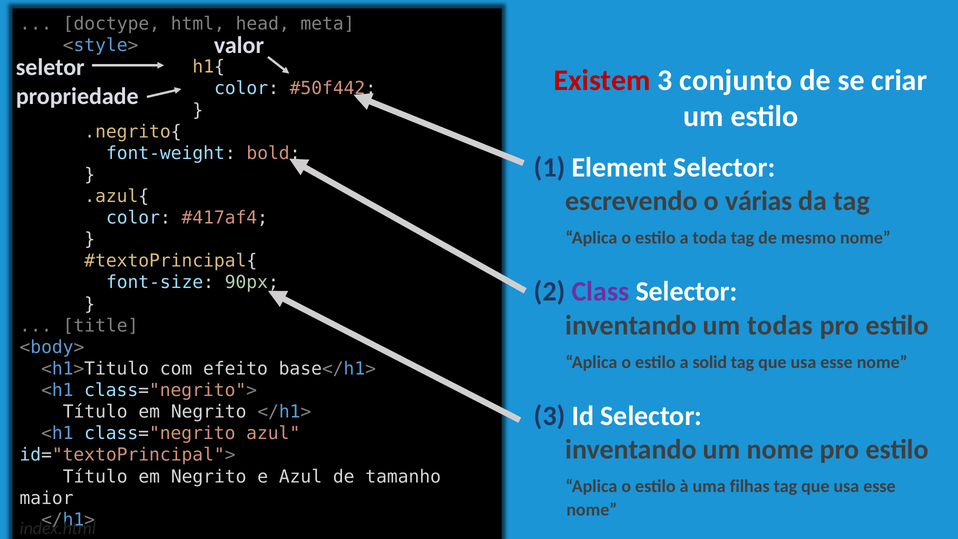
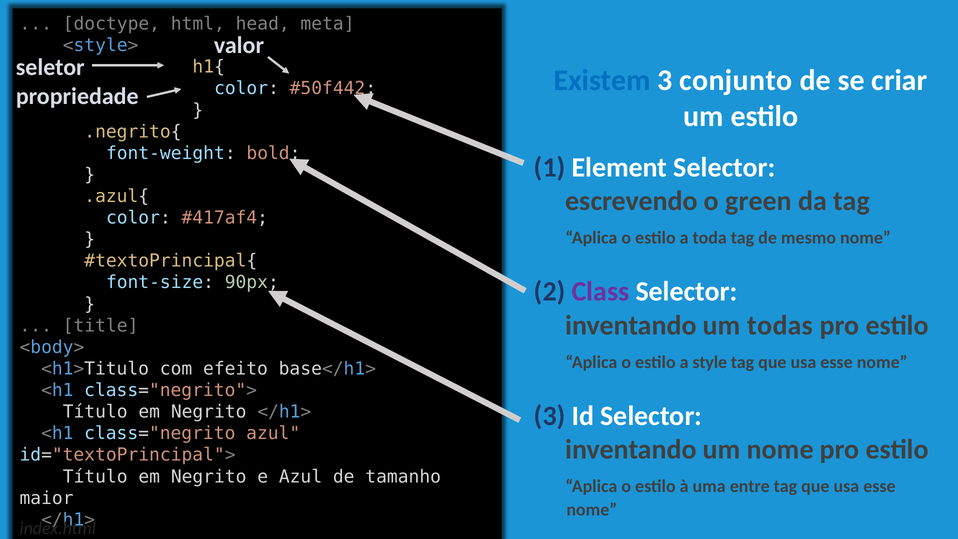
Existem colour: red -> blue
várias: várias -> green
solid: solid -> style
filhas: filhas -> entre
